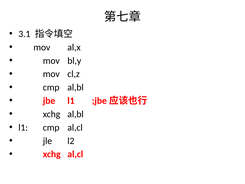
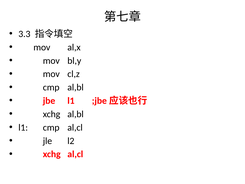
3.1: 3.1 -> 3.3
